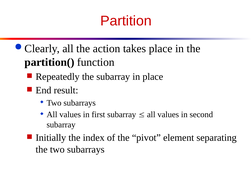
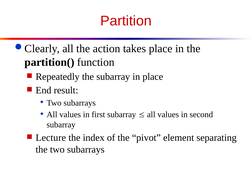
Initially: Initially -> Lecture
